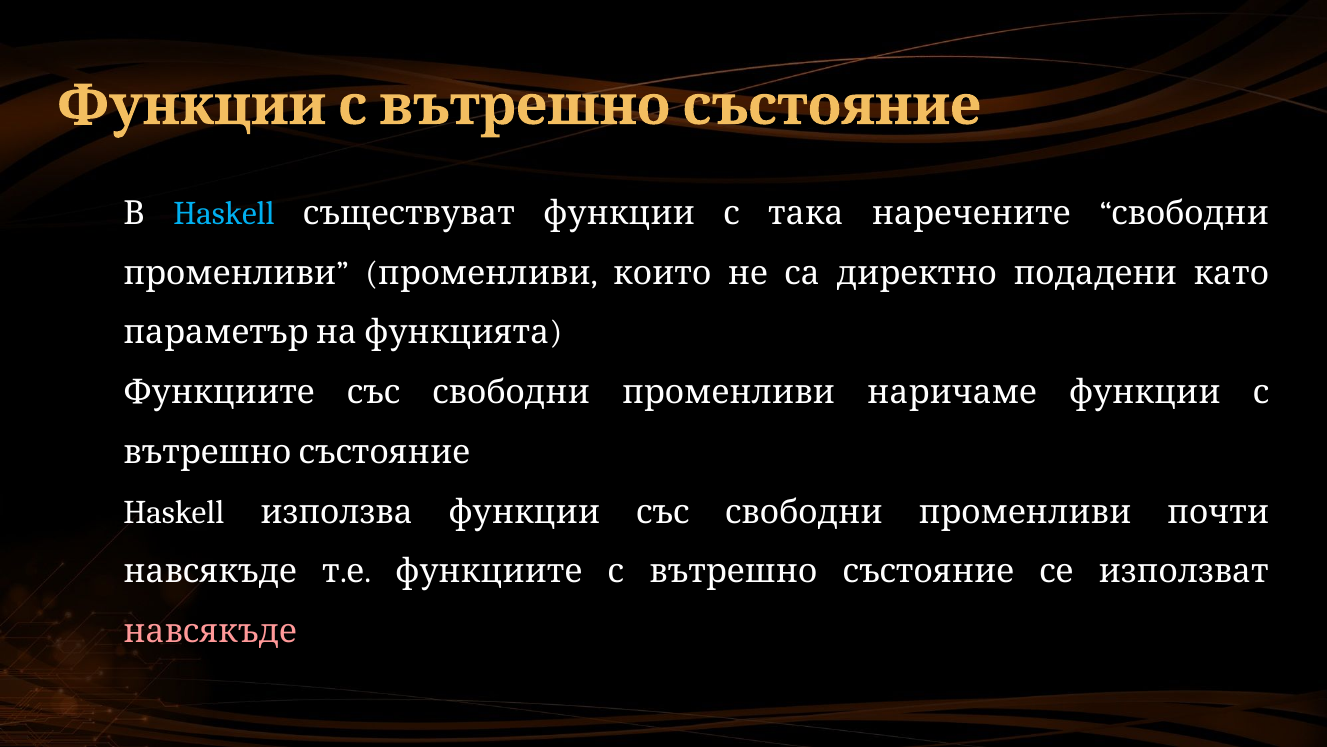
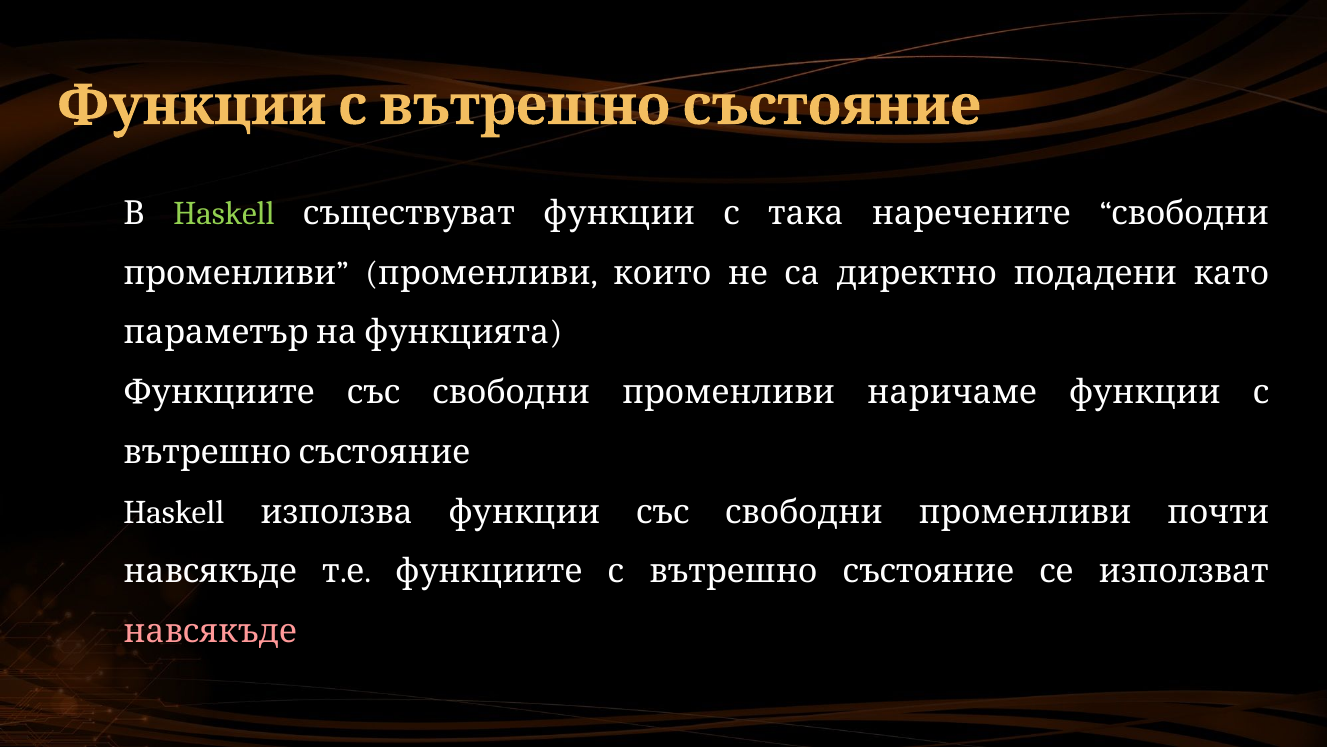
Haskell at (224, 213) colour: light blue -> light green
